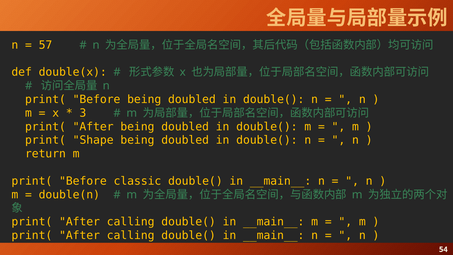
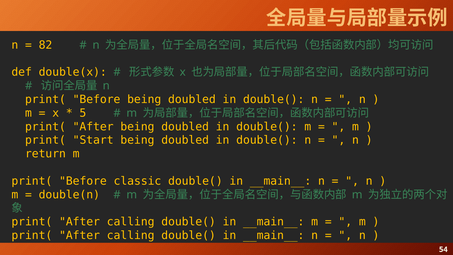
57: 57 -> 82
3: 3 -> 5
Shape: Shape -> Start
